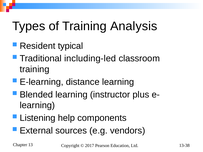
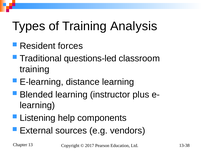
typical: typical -> forces
including-led: including-led -> questions-led
